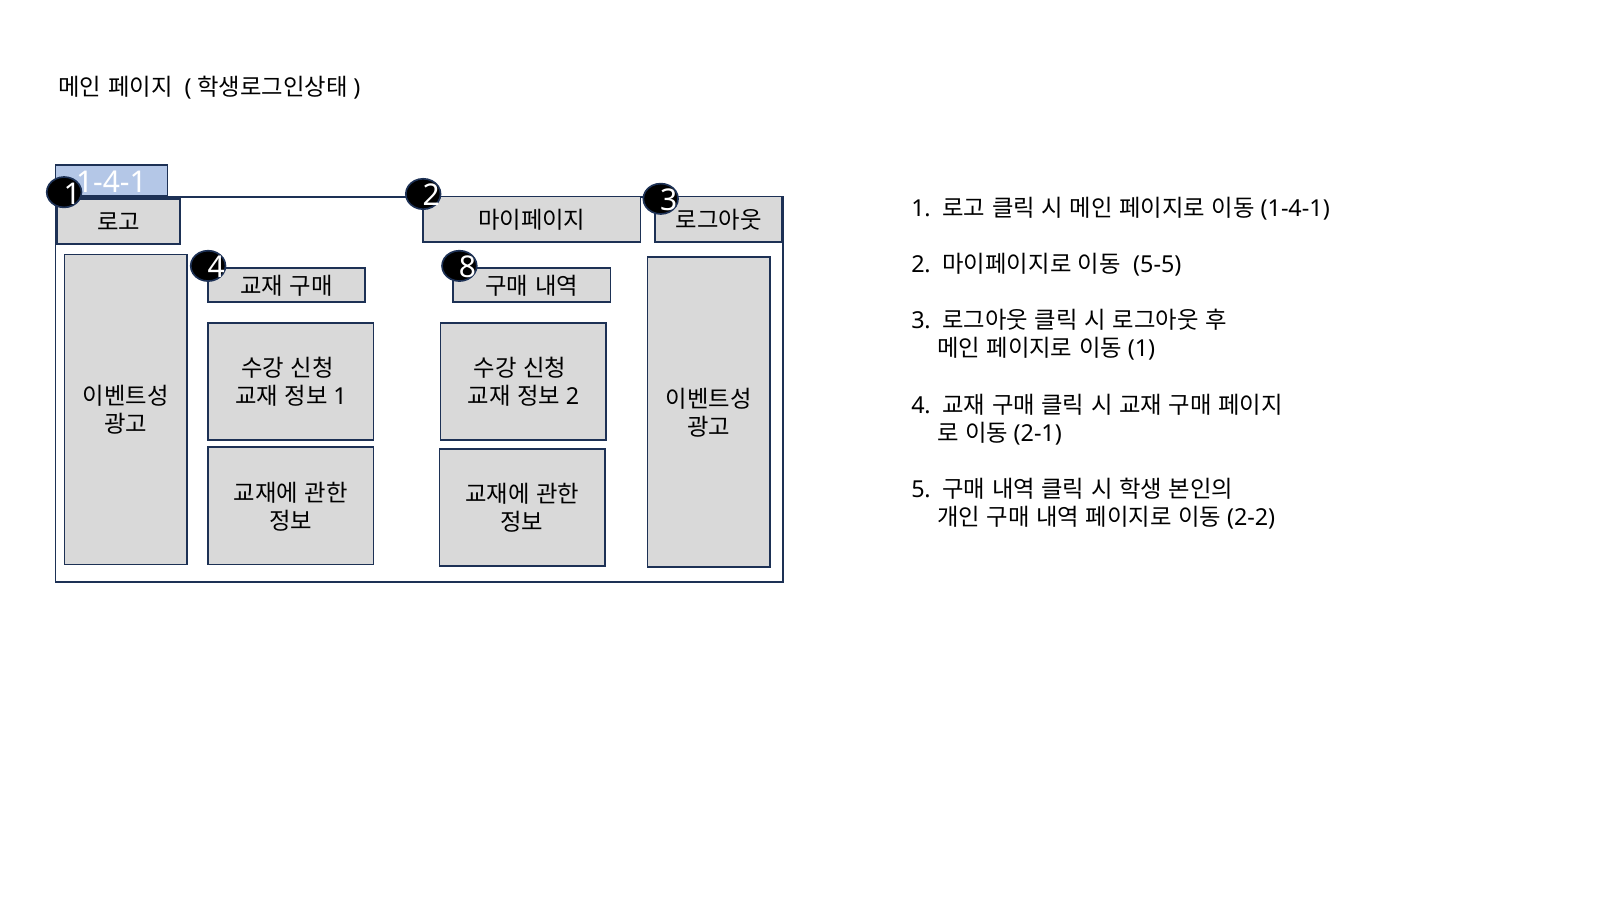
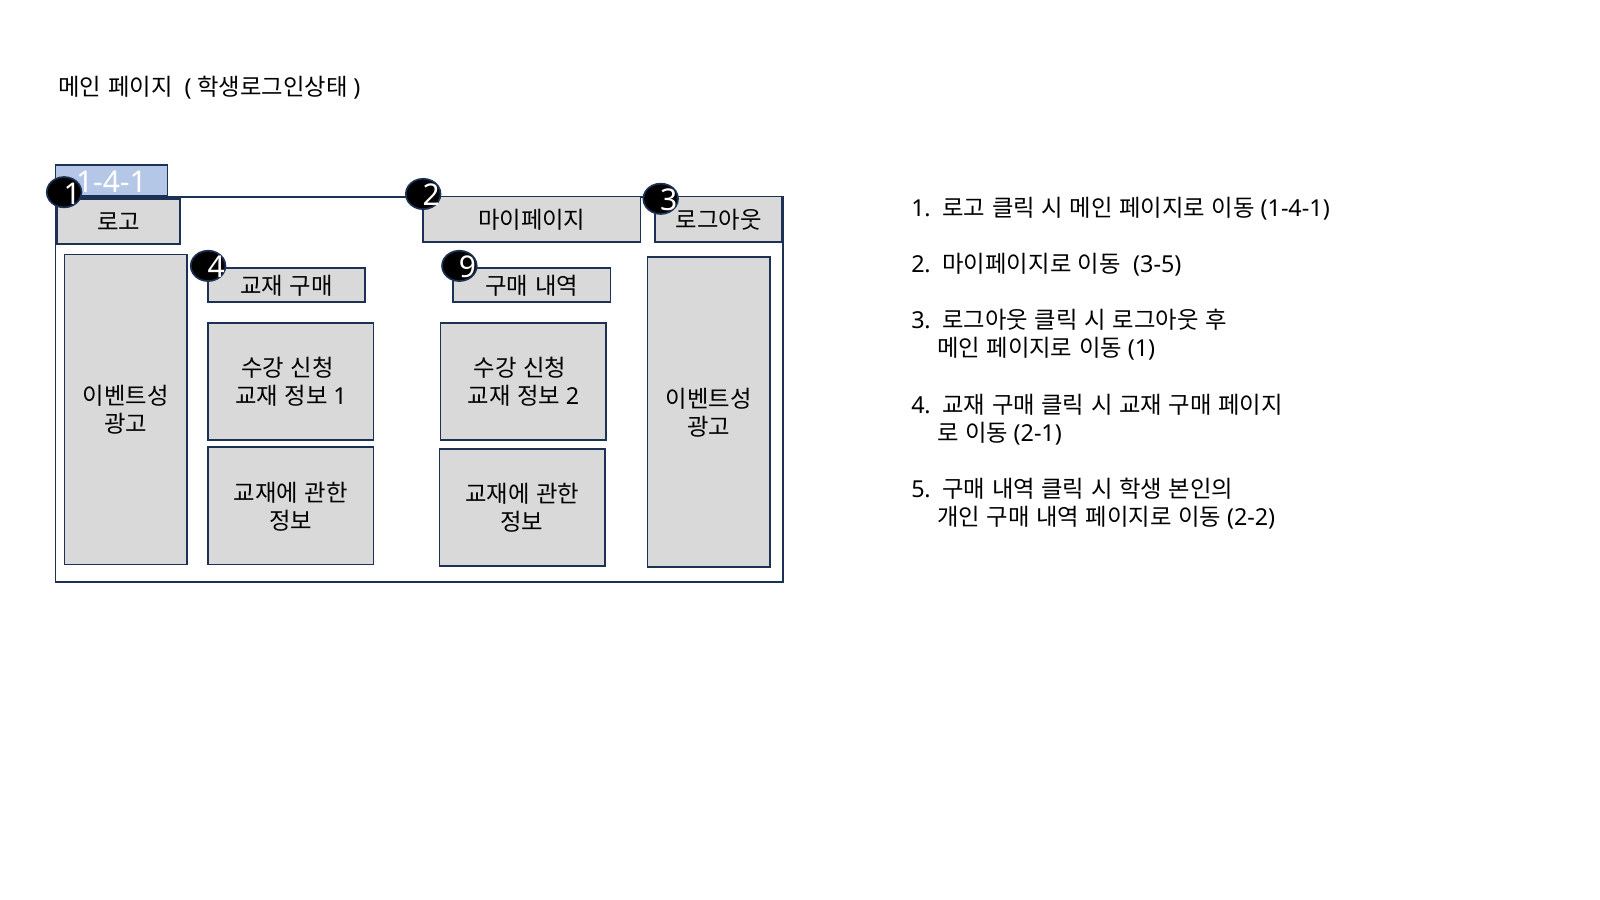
5-5: 5-5 -> 3-5
8: 8 -> 9
